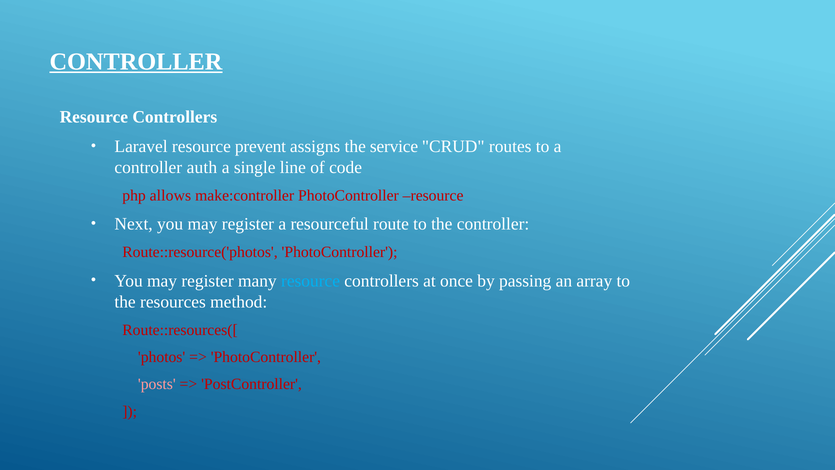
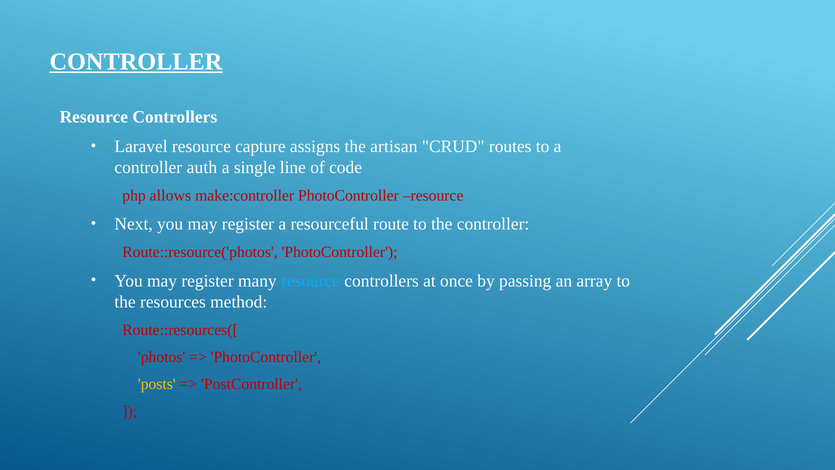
prevent: prevent -> capture
service: service -> artisan
posts colour: pink -> yellow
